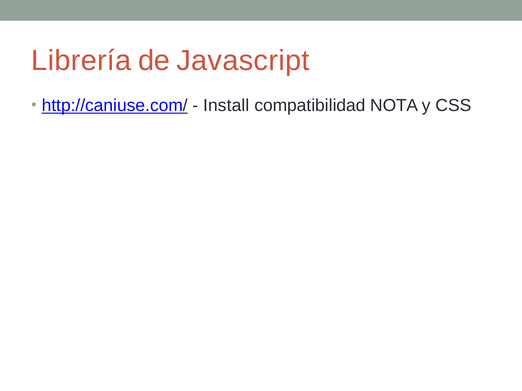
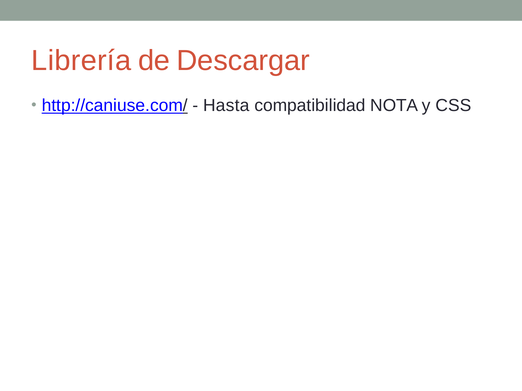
Javascript: Javascript -> Descargar
Install: Install -> Hasta
